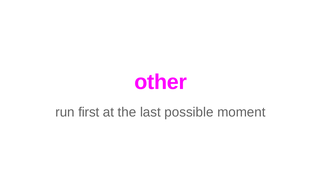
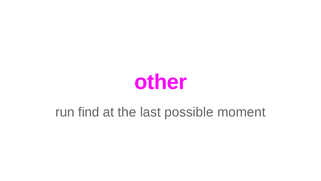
first: first -> find
